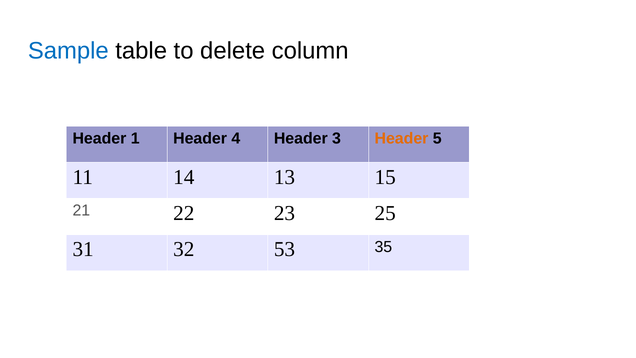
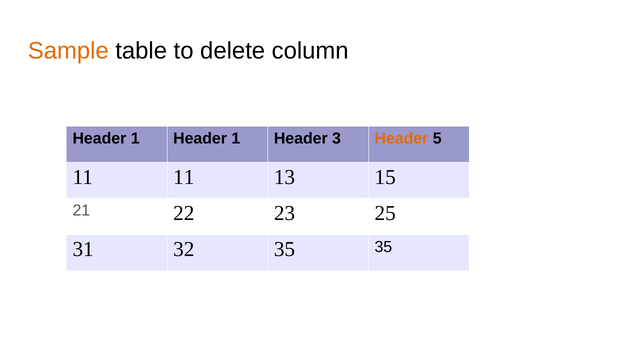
Sample colour: blue -> orange
1 Header 4: 4 -> 1
11 14: 14 -> 11
32 53: 53 -> 35
